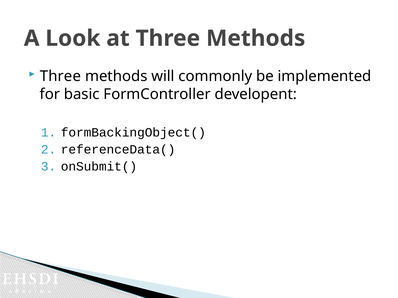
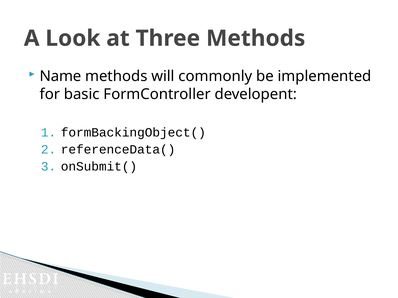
Three at (60, 76): Three -> Name
